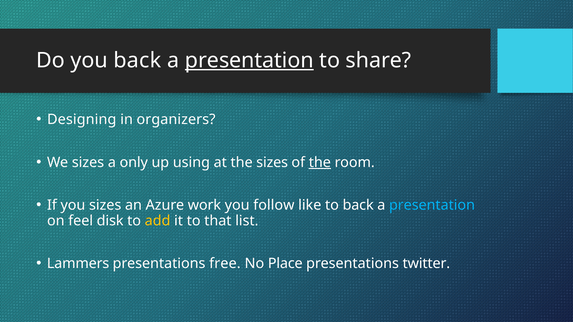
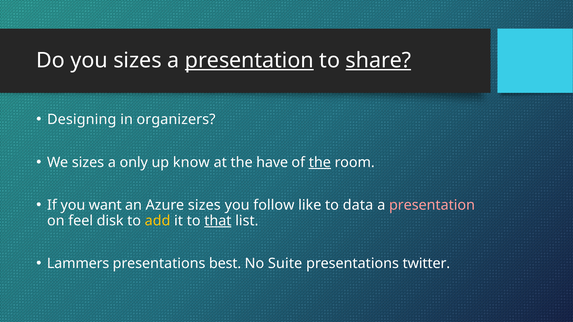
you back: back -> sizes
share underline: none -> present
using: using -> know
the sizes: sizes -> have
you sizes: sizes -> want
Azure work: work -> sizes
to back: back -> data
presentation at (432, 205) colour: light blue -> pink
that underline: none -> present
free: free -> best
Place: Place -> Suite
